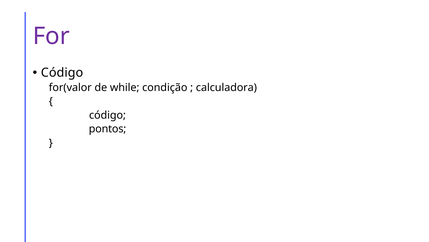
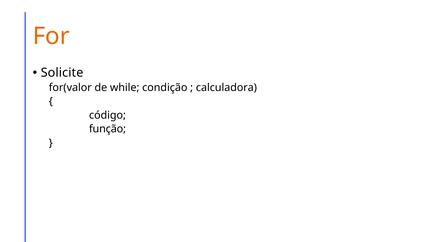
For colour: purple -> orange
Código at (62, 73): Código -> Solicite
pontos: pontos -> função
